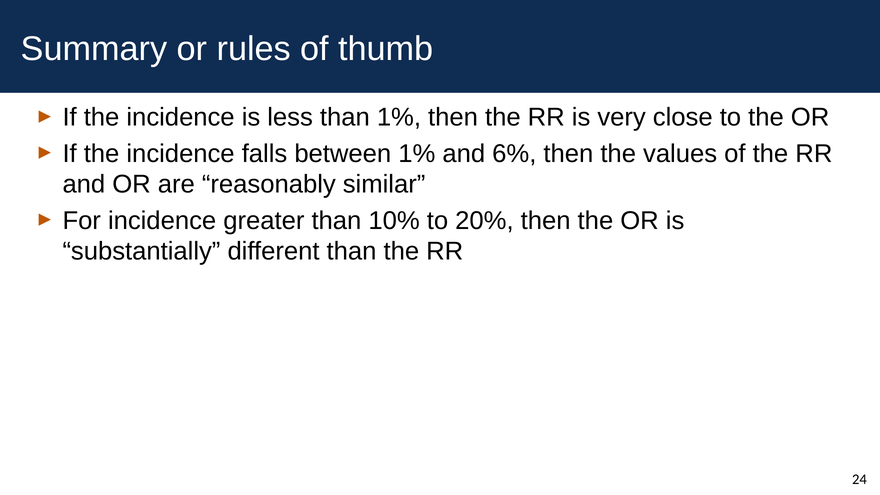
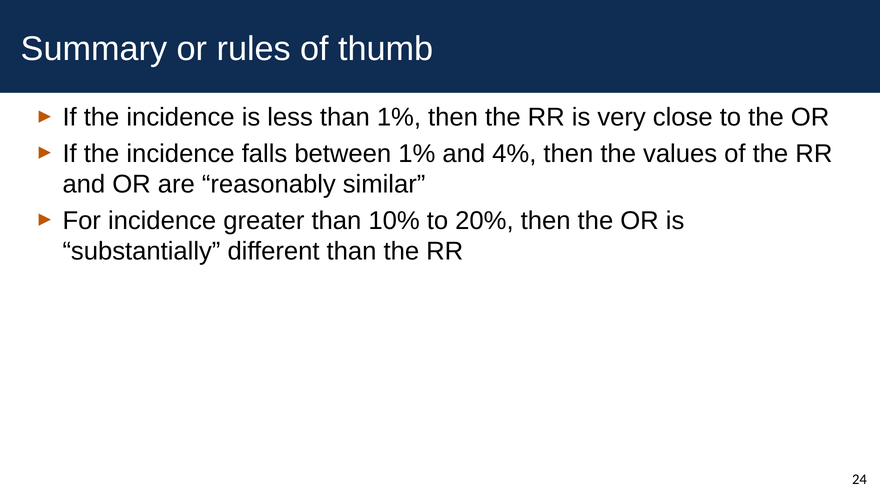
6%: 6% -> 4%
